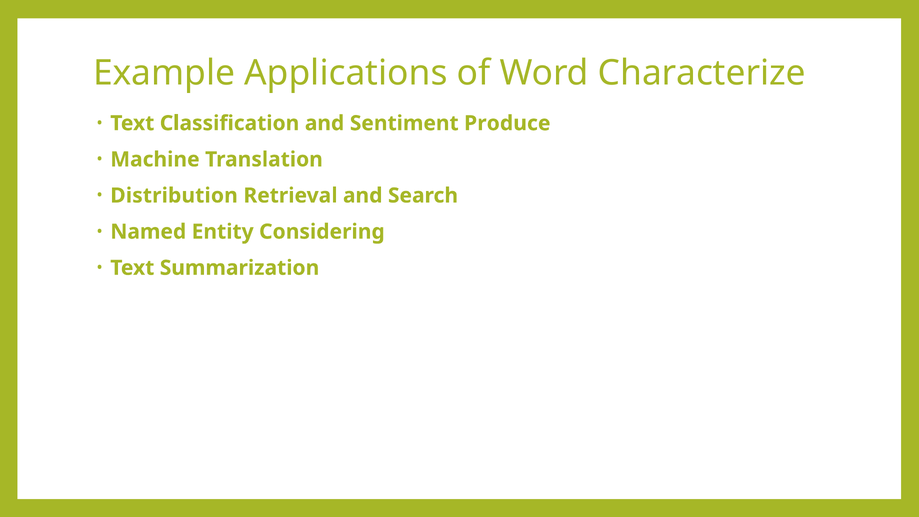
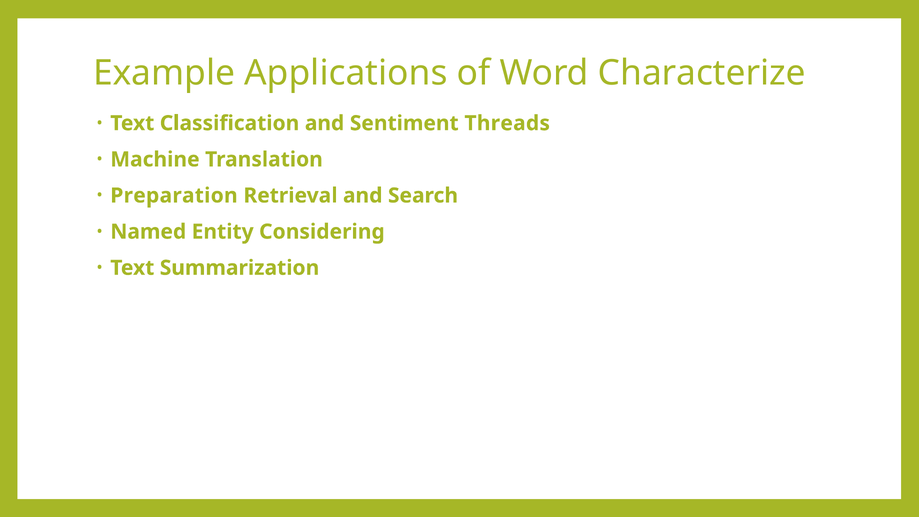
Produce: Produce -> Threads
Distribution: Distribution -> Preparation
